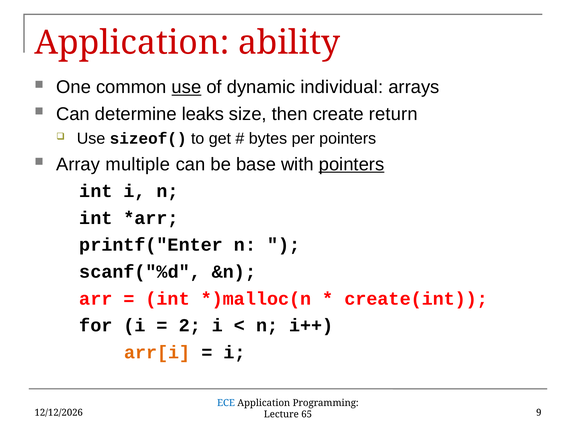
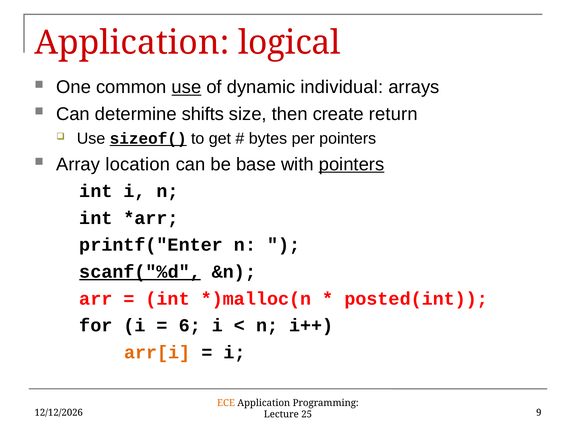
ability: ability -> logical
leaks: leaks -> shifts
sizeof( underline: none -> present
multiple: multiple -> location
scanf("%d underline: none -> present
create(int: create(int -> posted(int
2: 2 -> 6
ECE colour: blue -> orange
65: 65 -> 25
